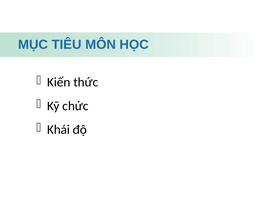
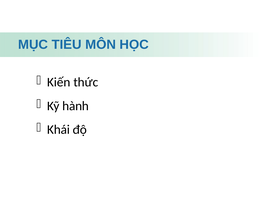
chức: chức -> hành
